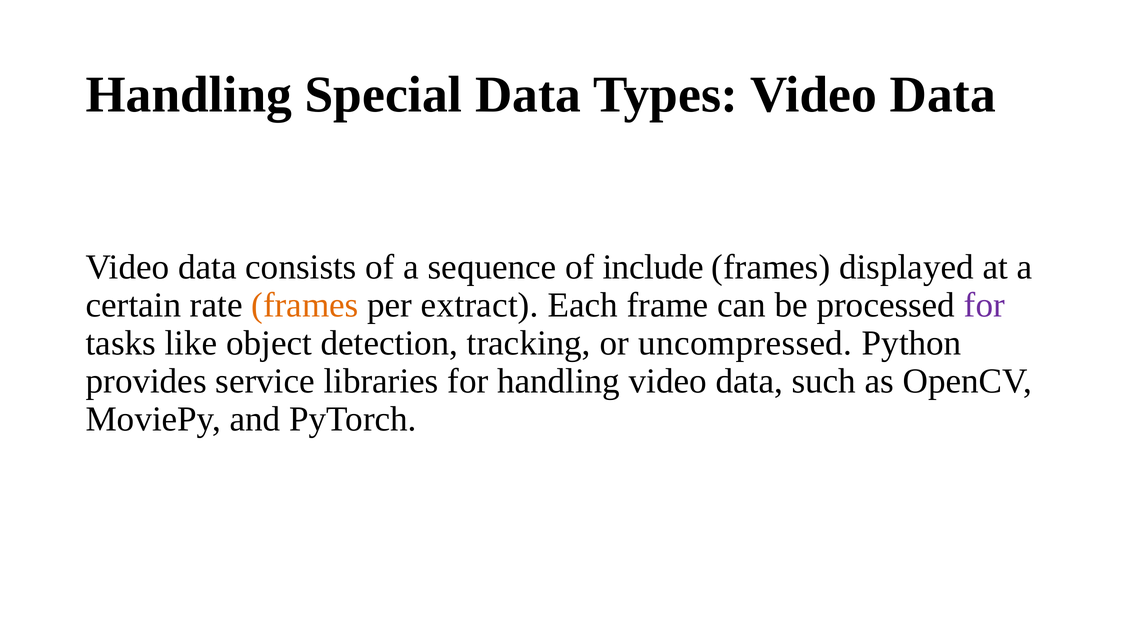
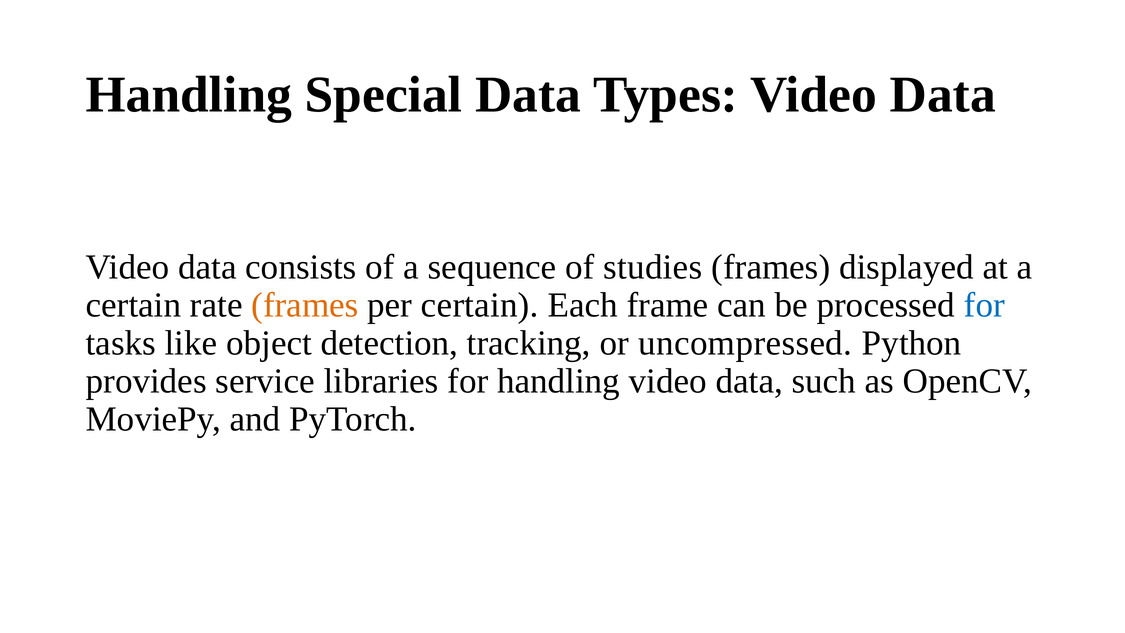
include: include -> studies
per extract: extract -> certain
for at (984, 305) colour: purple -> blue
